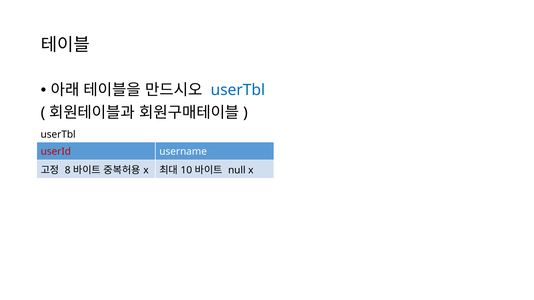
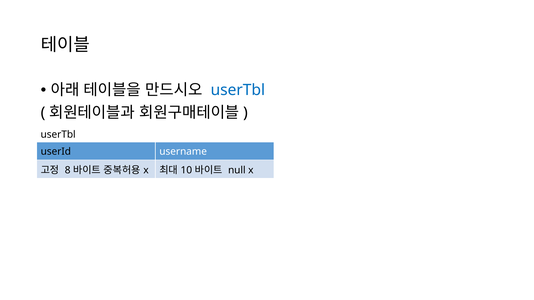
userId colour: red -> black
